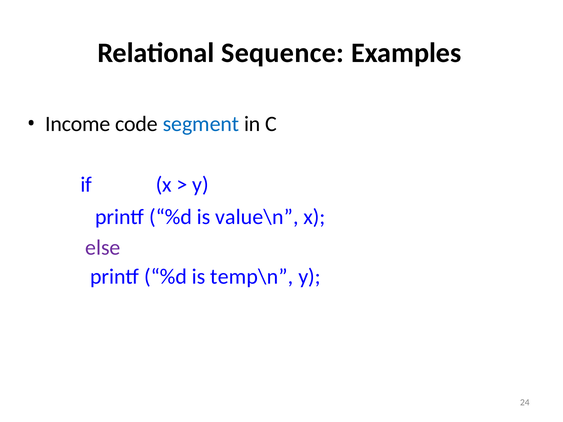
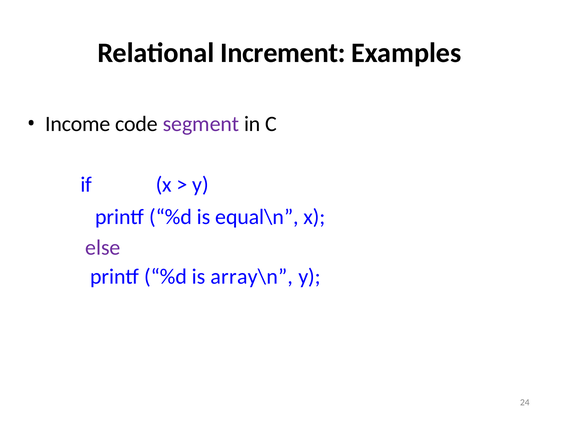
Sequence: Sequence -> Increment
segment colour: blue -> purple
value\n: value\n -> equal\n
temp\n: temp\n -> array\n
